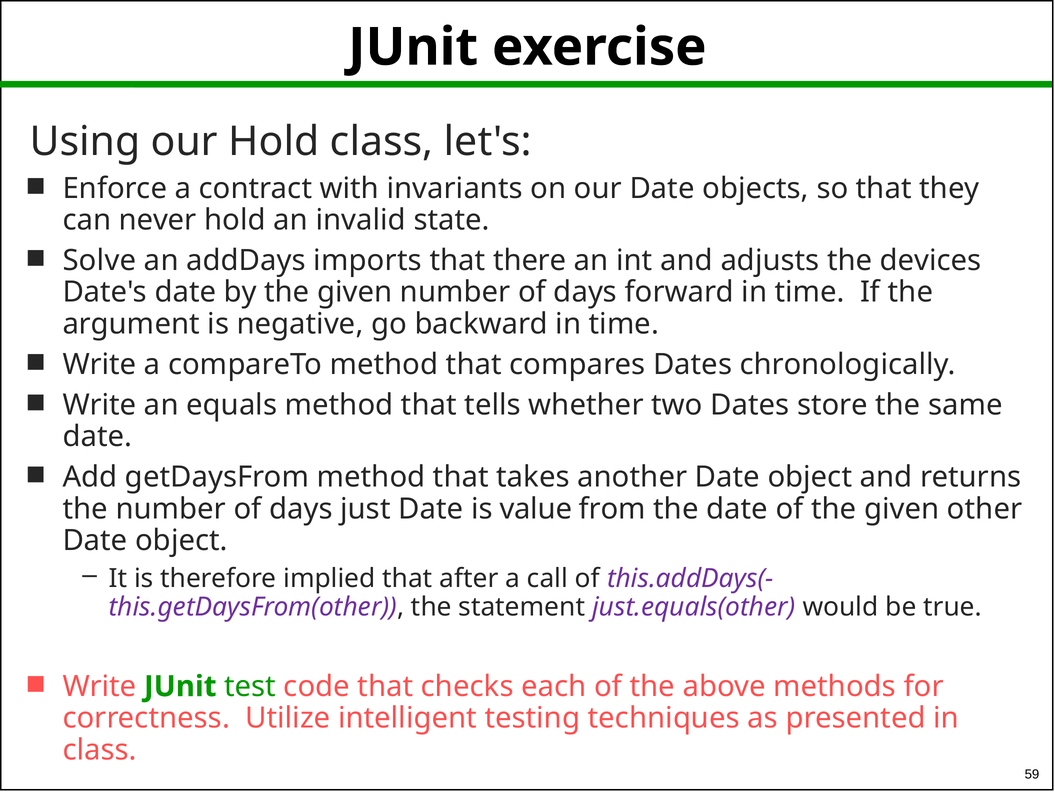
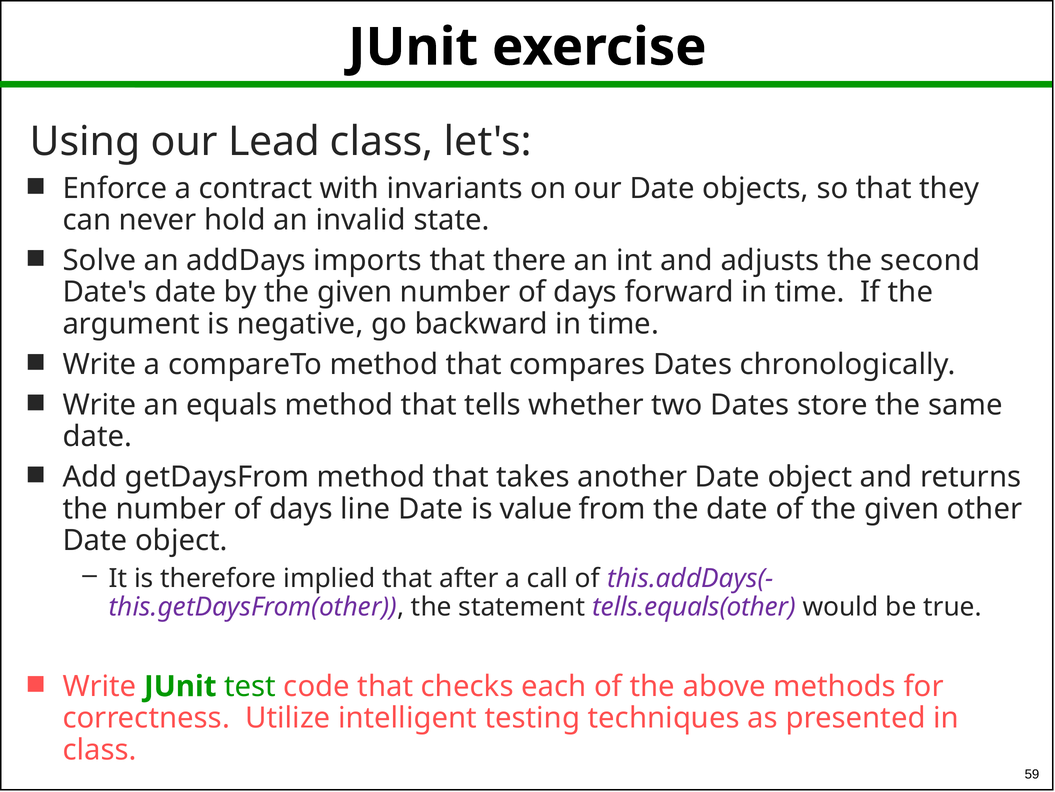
our Hold: Hold -> Lead
devices: devices -> second
just: just -> line
just.equals(other: just.equals(other -> tells.equals(other
